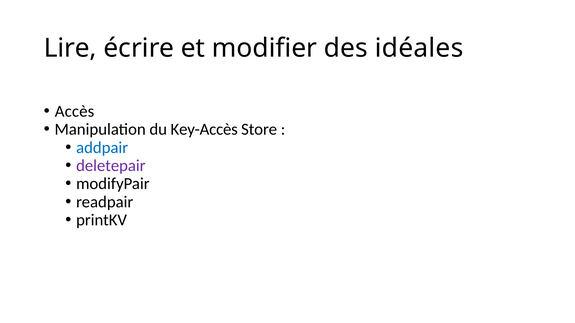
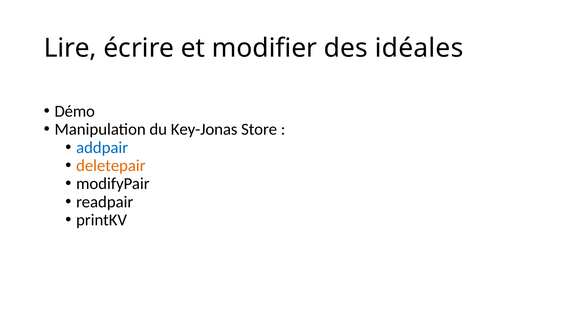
Accès: Accès -> Démo
Key-Accès: Key-Accès -> Key-Jonas
deletepair colour: purple -> orange
